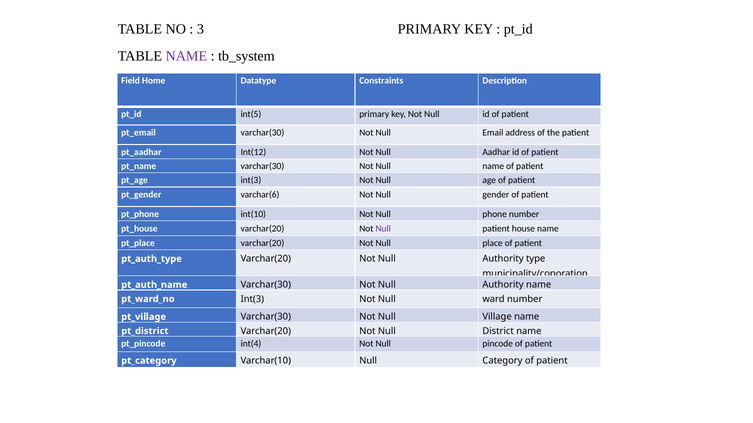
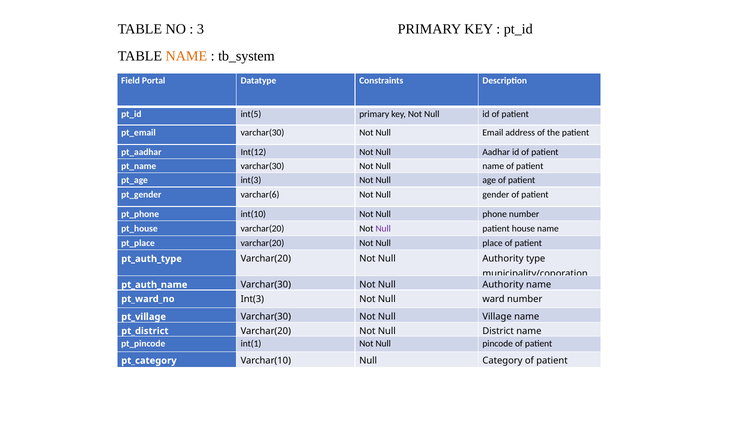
NAME at (186, 56) colour: purple -> orange
Home: Home -> Portal
int(4: int(4 -> int(1
